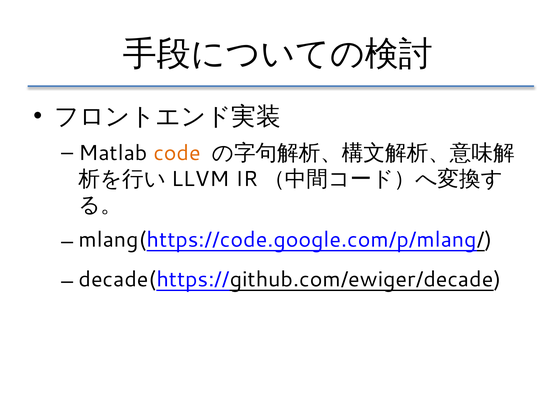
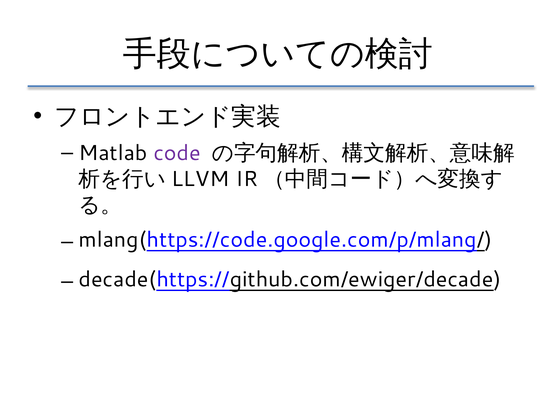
code colour: orange -> purple
